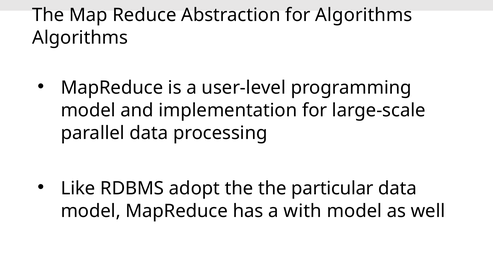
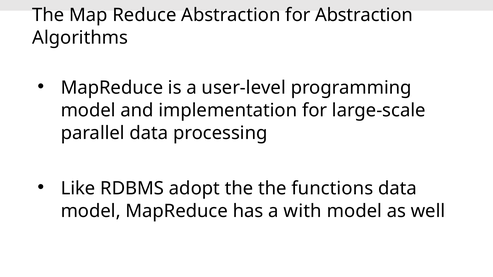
for Algorithms: Algorithms -> Abstraction
particular: particular -> functions
